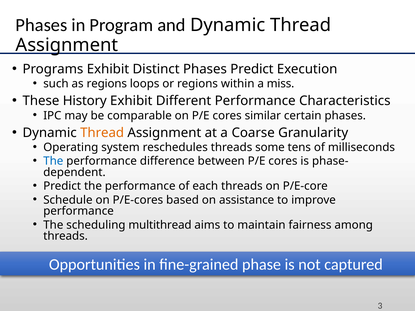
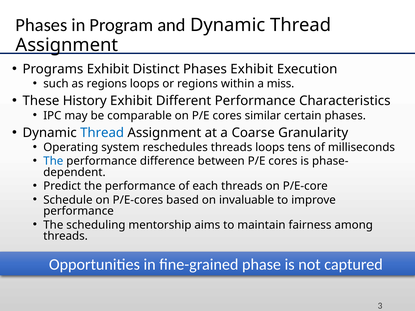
Phases Predict: Predict -> Exhibit
Thread at (102, 133) colour: orange -> blue
threads some: some -> loops
assistance: assistance -> invaluable
multithread: multithread -> mentorship
